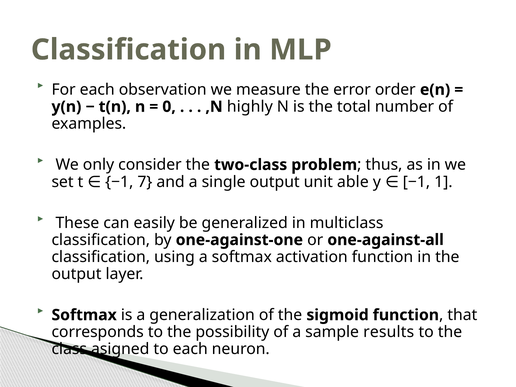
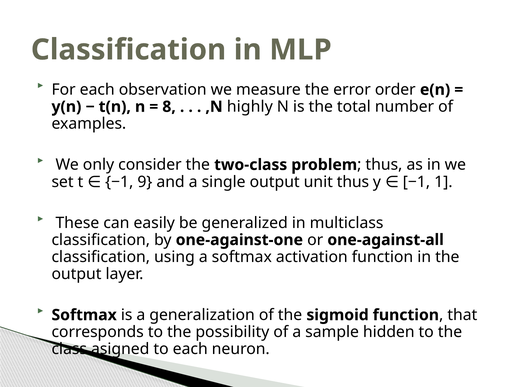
0: 0 -> 8
7: 7 -> 9
unit able: able -> thus
results: results -> hidden
